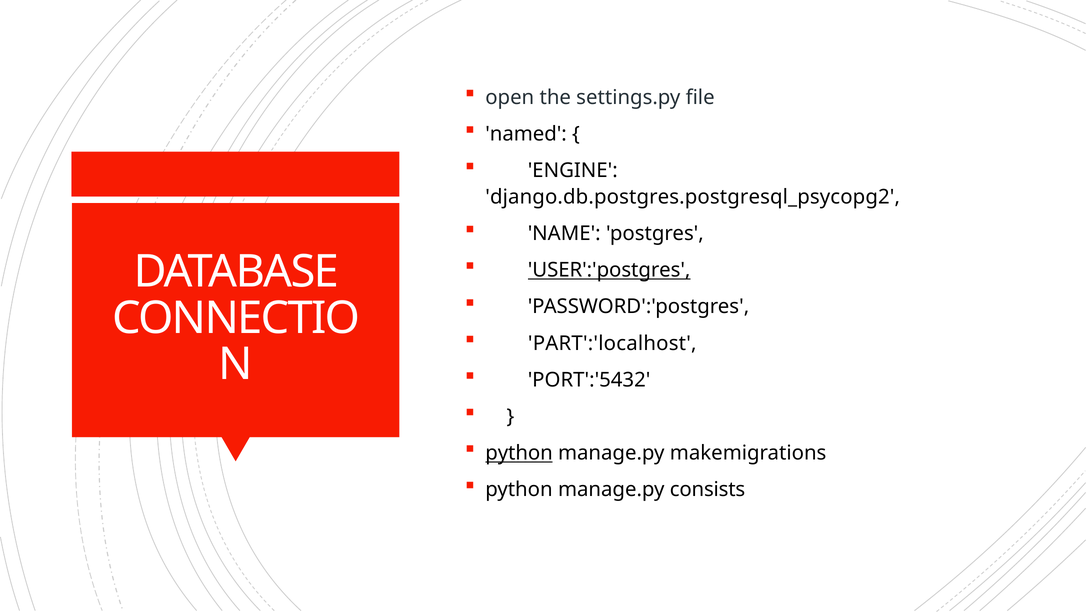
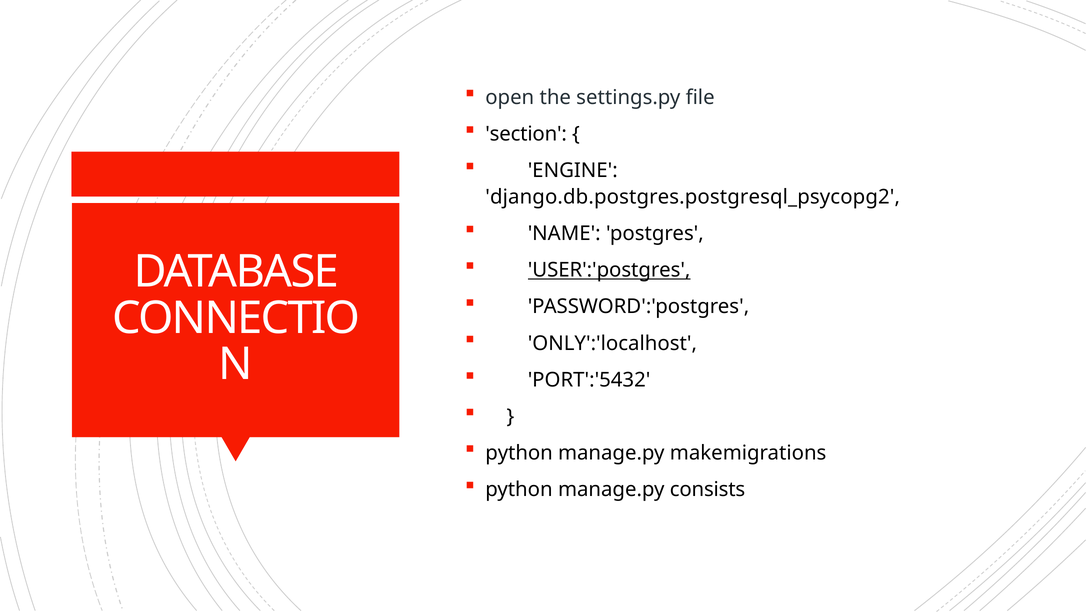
named: named -> section
PART':'localhost: PART':'localhost -> ONLY':'localhost
python at (519, 453) underline: present -> none
